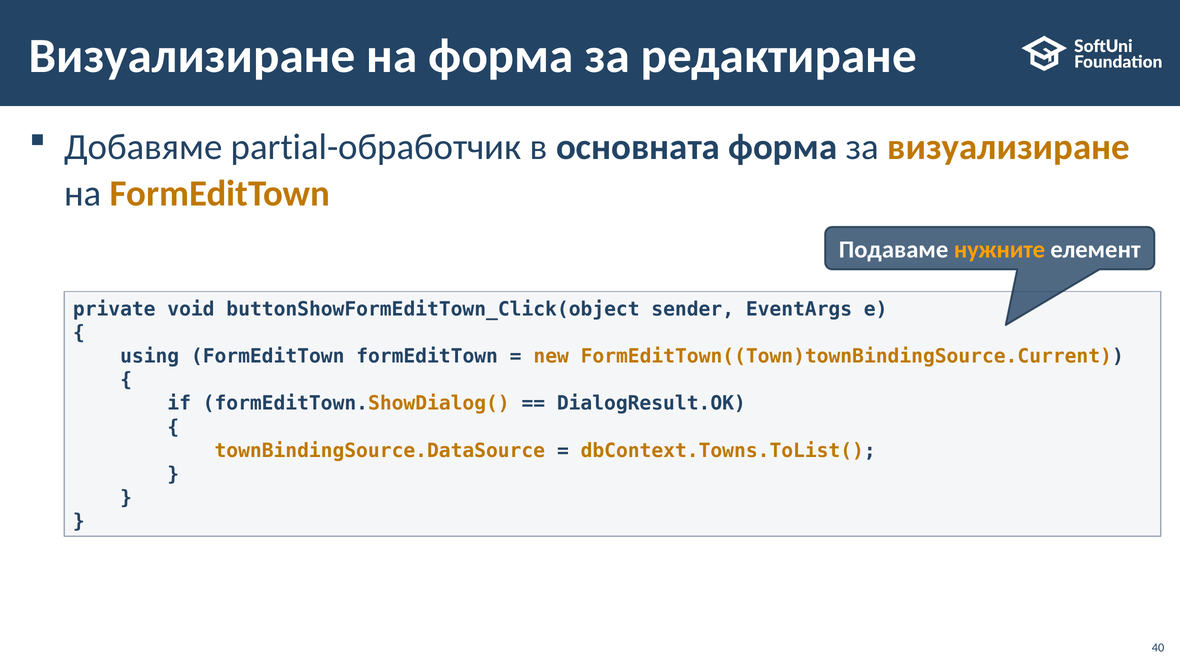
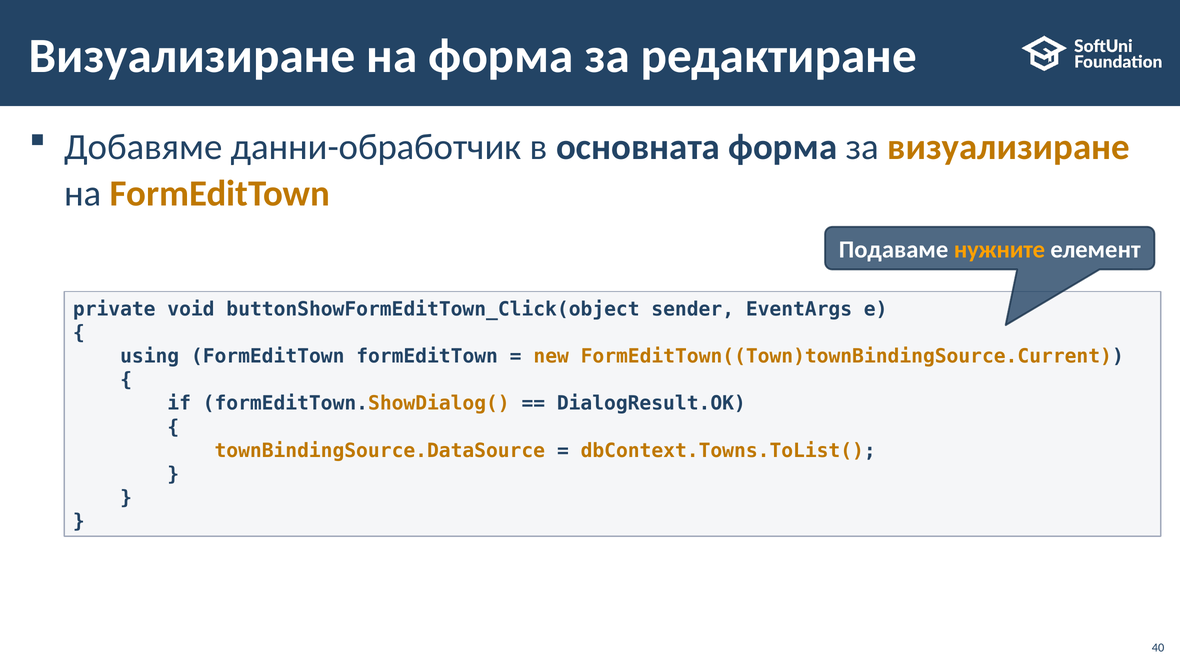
partial-обработчик: partial-обработчик -> данни-обработчик
